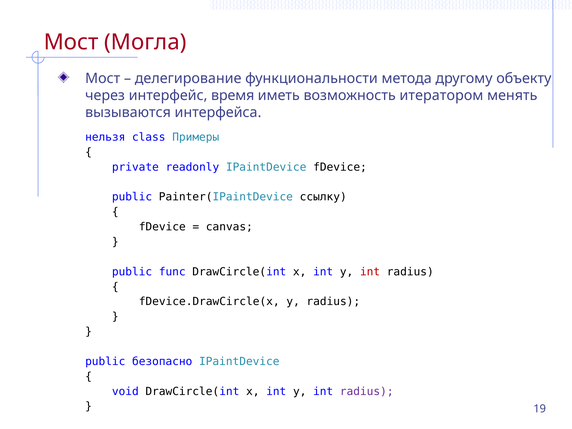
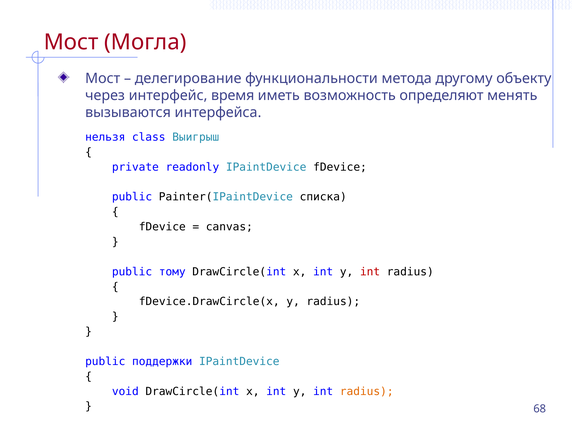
итератором: итератором -> определяют
Примеры: Примеры -> Выигрыш
ссылку: ссылку -> списка
func: func -> тому
безопасно: безопасно -> поддержки
radius at (367, 391) colour: purple -> orange
19: 19 -> 68
